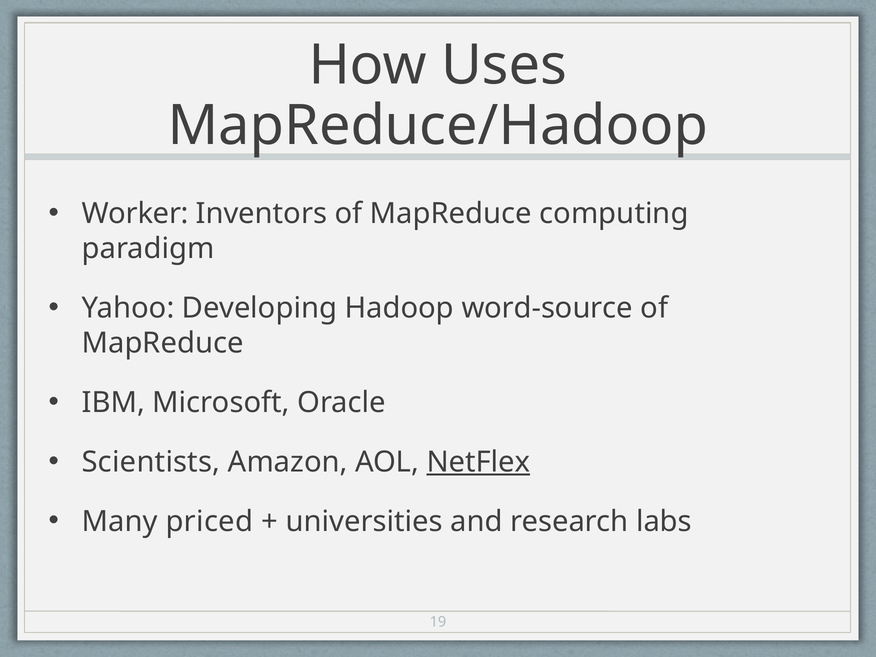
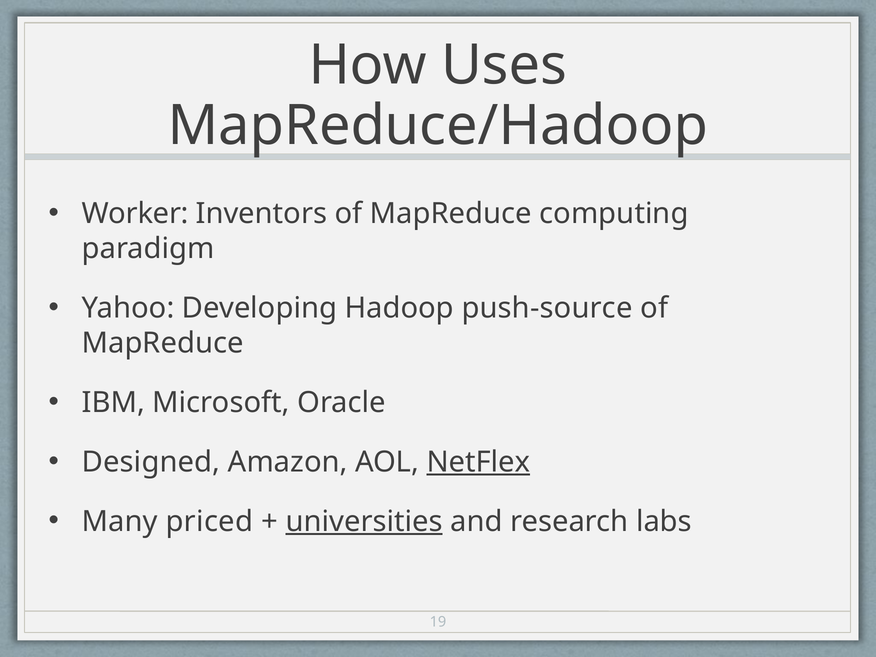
word-source: word-source -> push-source
Scientists: Scientists -> Designed
universities underline: none -> present
